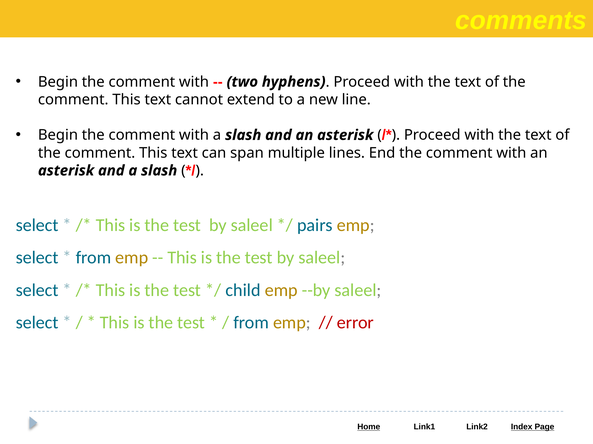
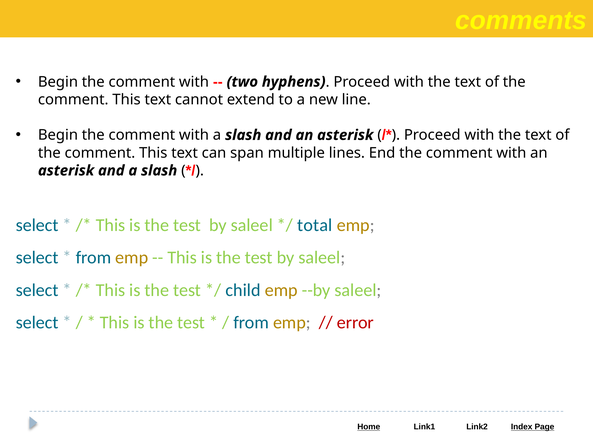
pairs: pairs -> total
